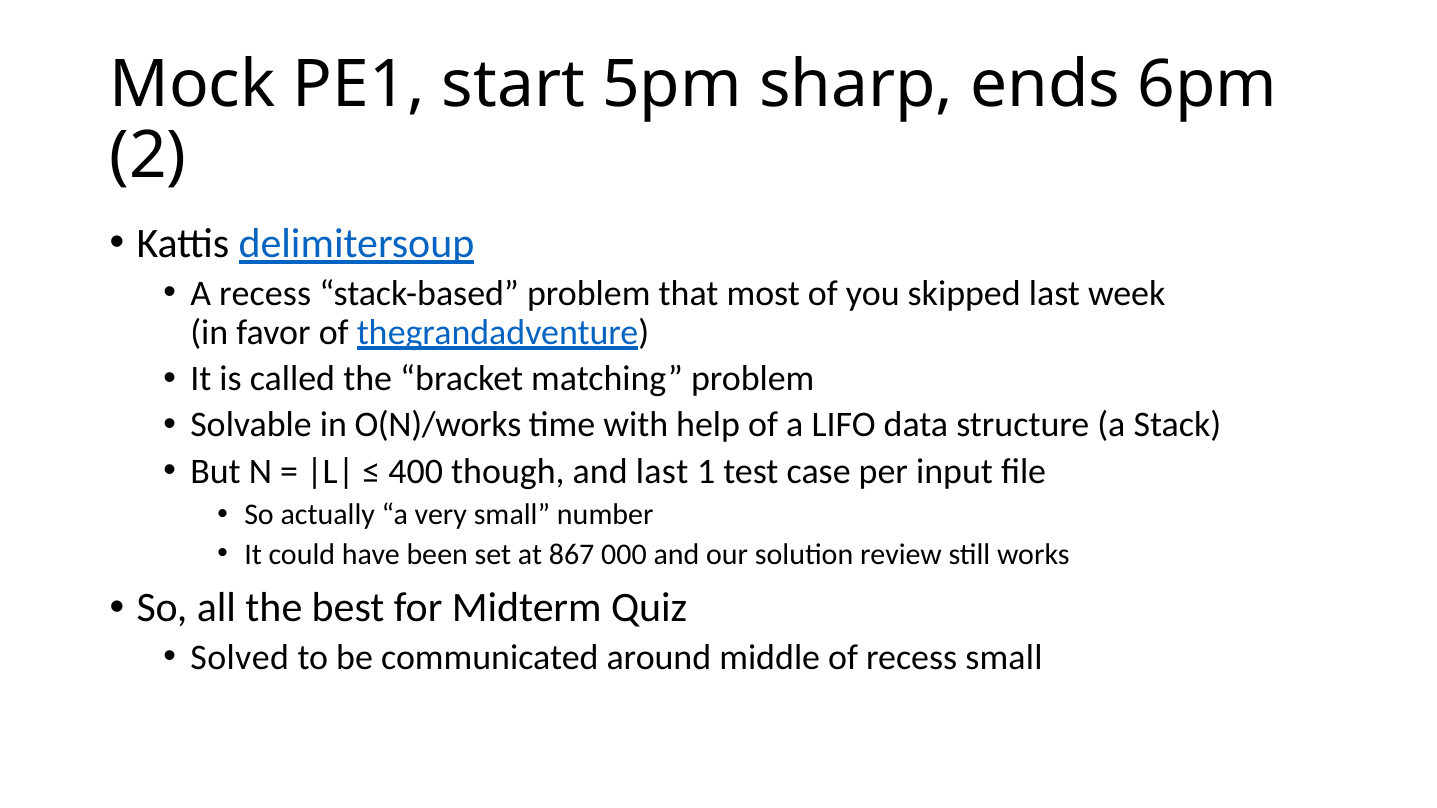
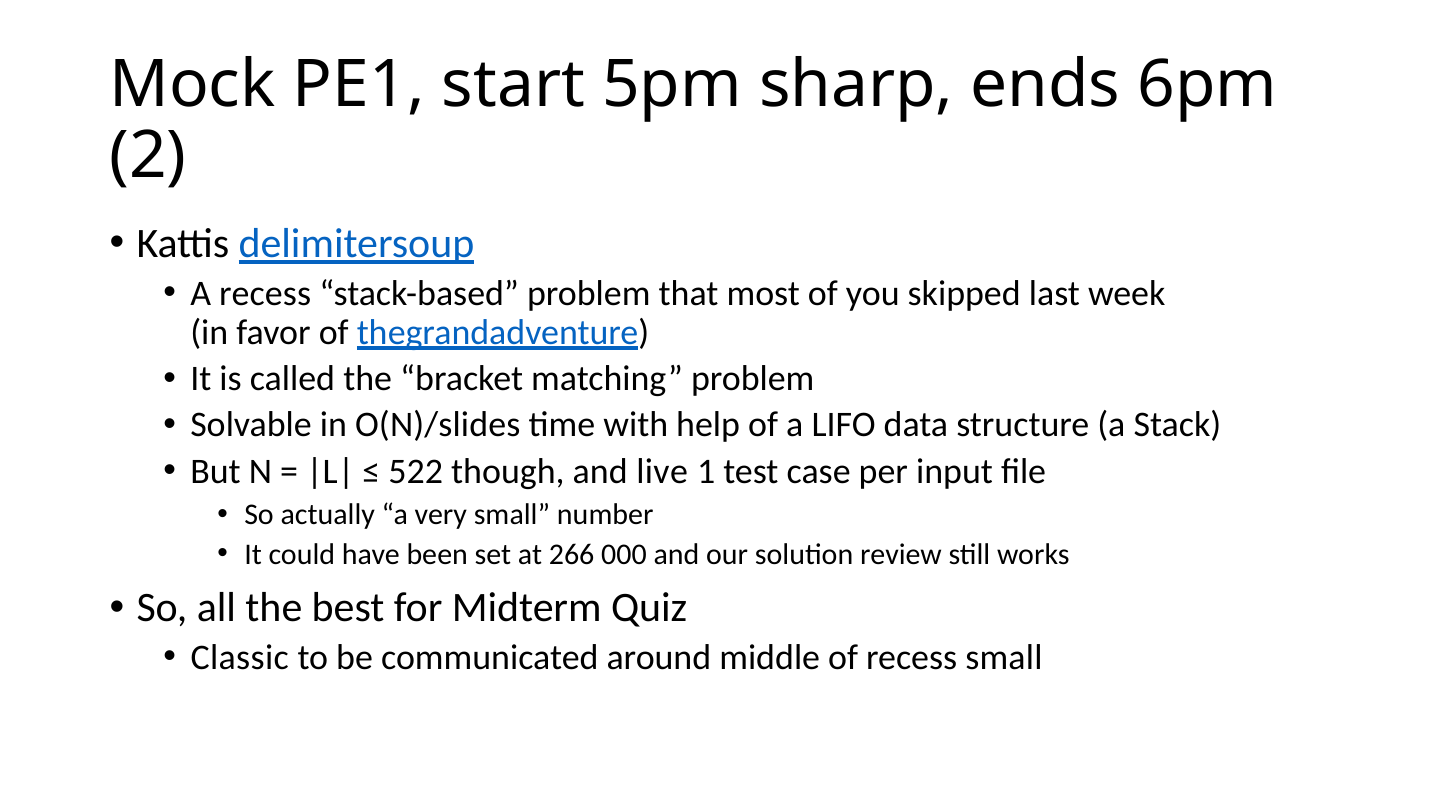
O(N)/works: O(N)/works -> O(N)/slides
400: 400 -> 522
and last: last -> live
867: 867 -> 266
Solved: Solved -> Classic
